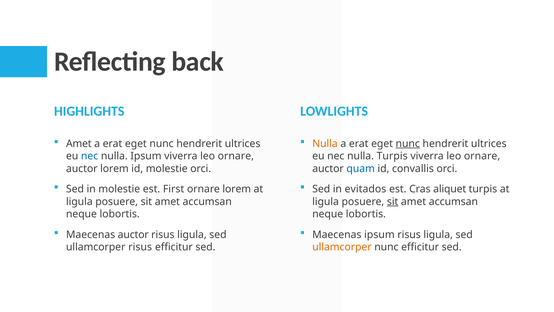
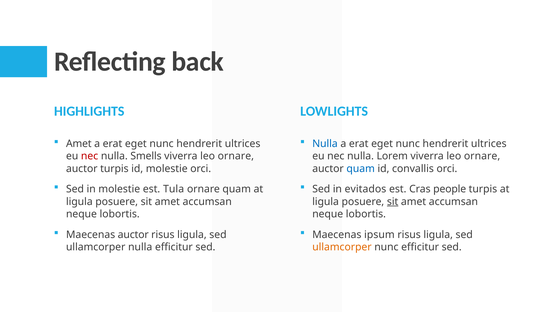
Nulla at (325, 143) colour: orange -> blue
nunc at (408, 143) underline: present -> none
nec at (90, 156) colour: blue -> red
nulla Ipsum: Ipsum -> Smells
nulla Turpis: Turpis -> Lorem
auctor lorem: lorem -> turpis
First: First -> Tula
ornare lorem: lorem -> quam
aliquet: aliquet -> people
ullamcorper risus: risus -> nulla
